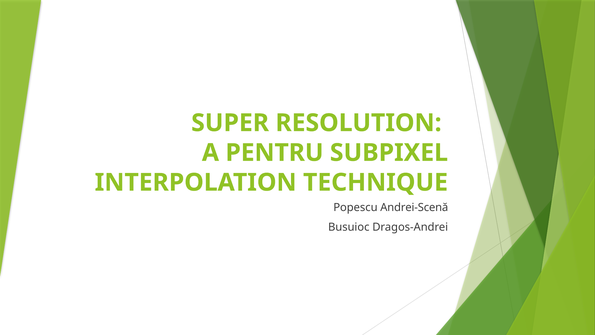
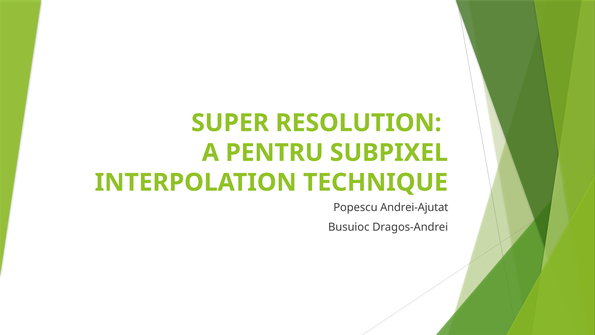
Andrei-Scenă: Andrei-Scenă -> Andrei-Ajutat
